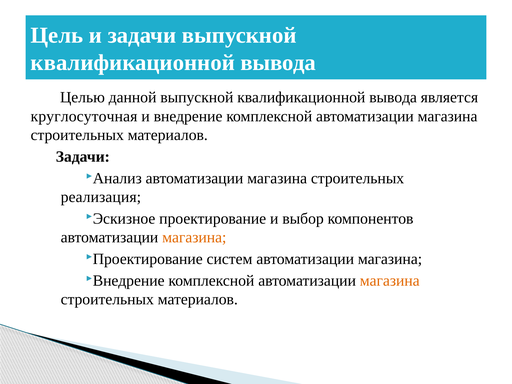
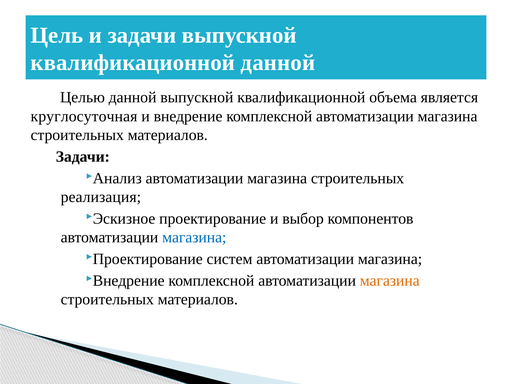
вывода at (278, 63): вывода -> данной
данной выпускной квалификационной вывода: вывода -> объема
магазина at (194, 237) colour: orange -> blue
